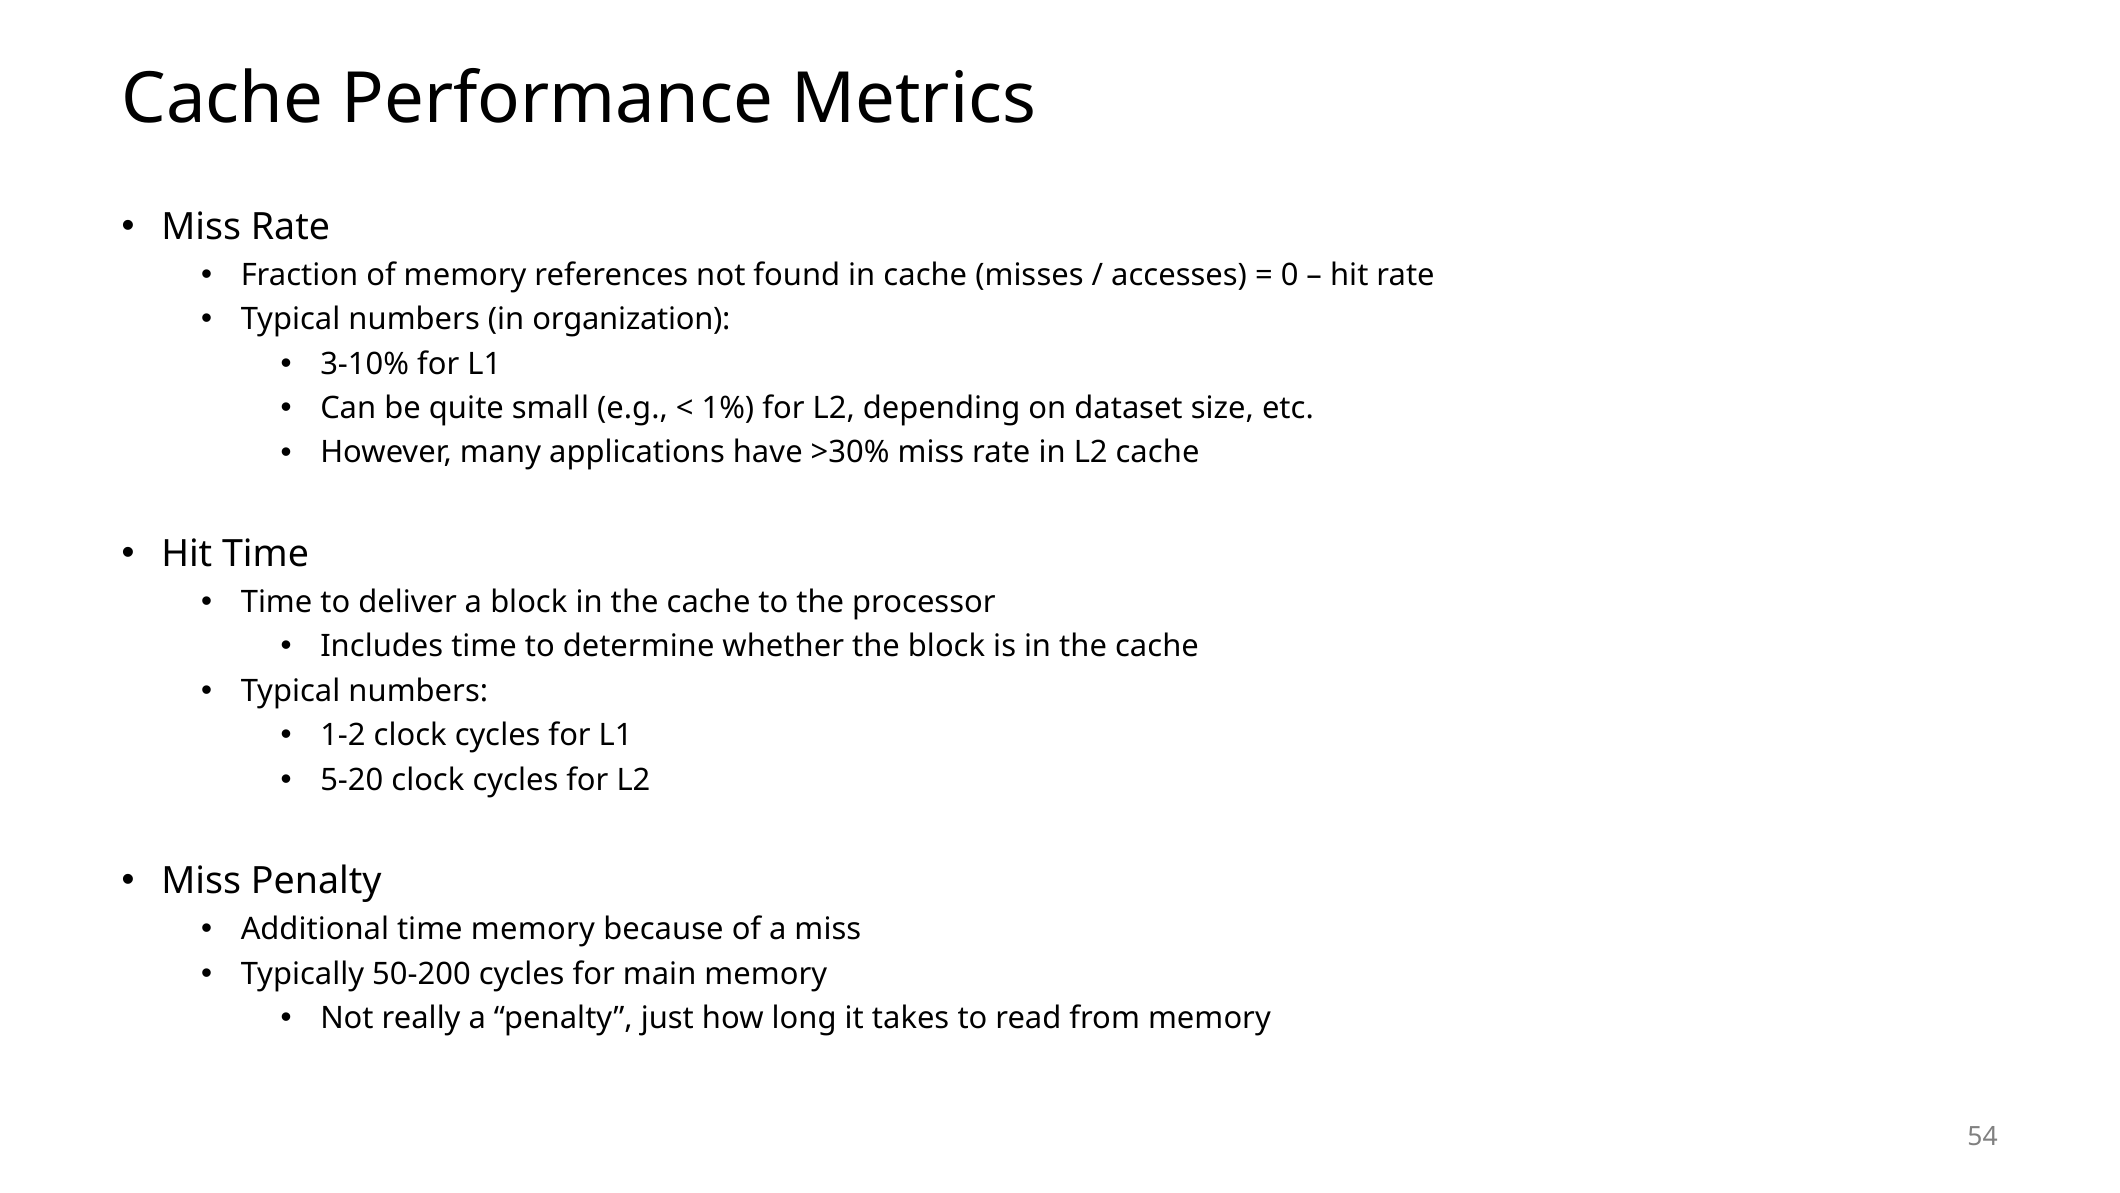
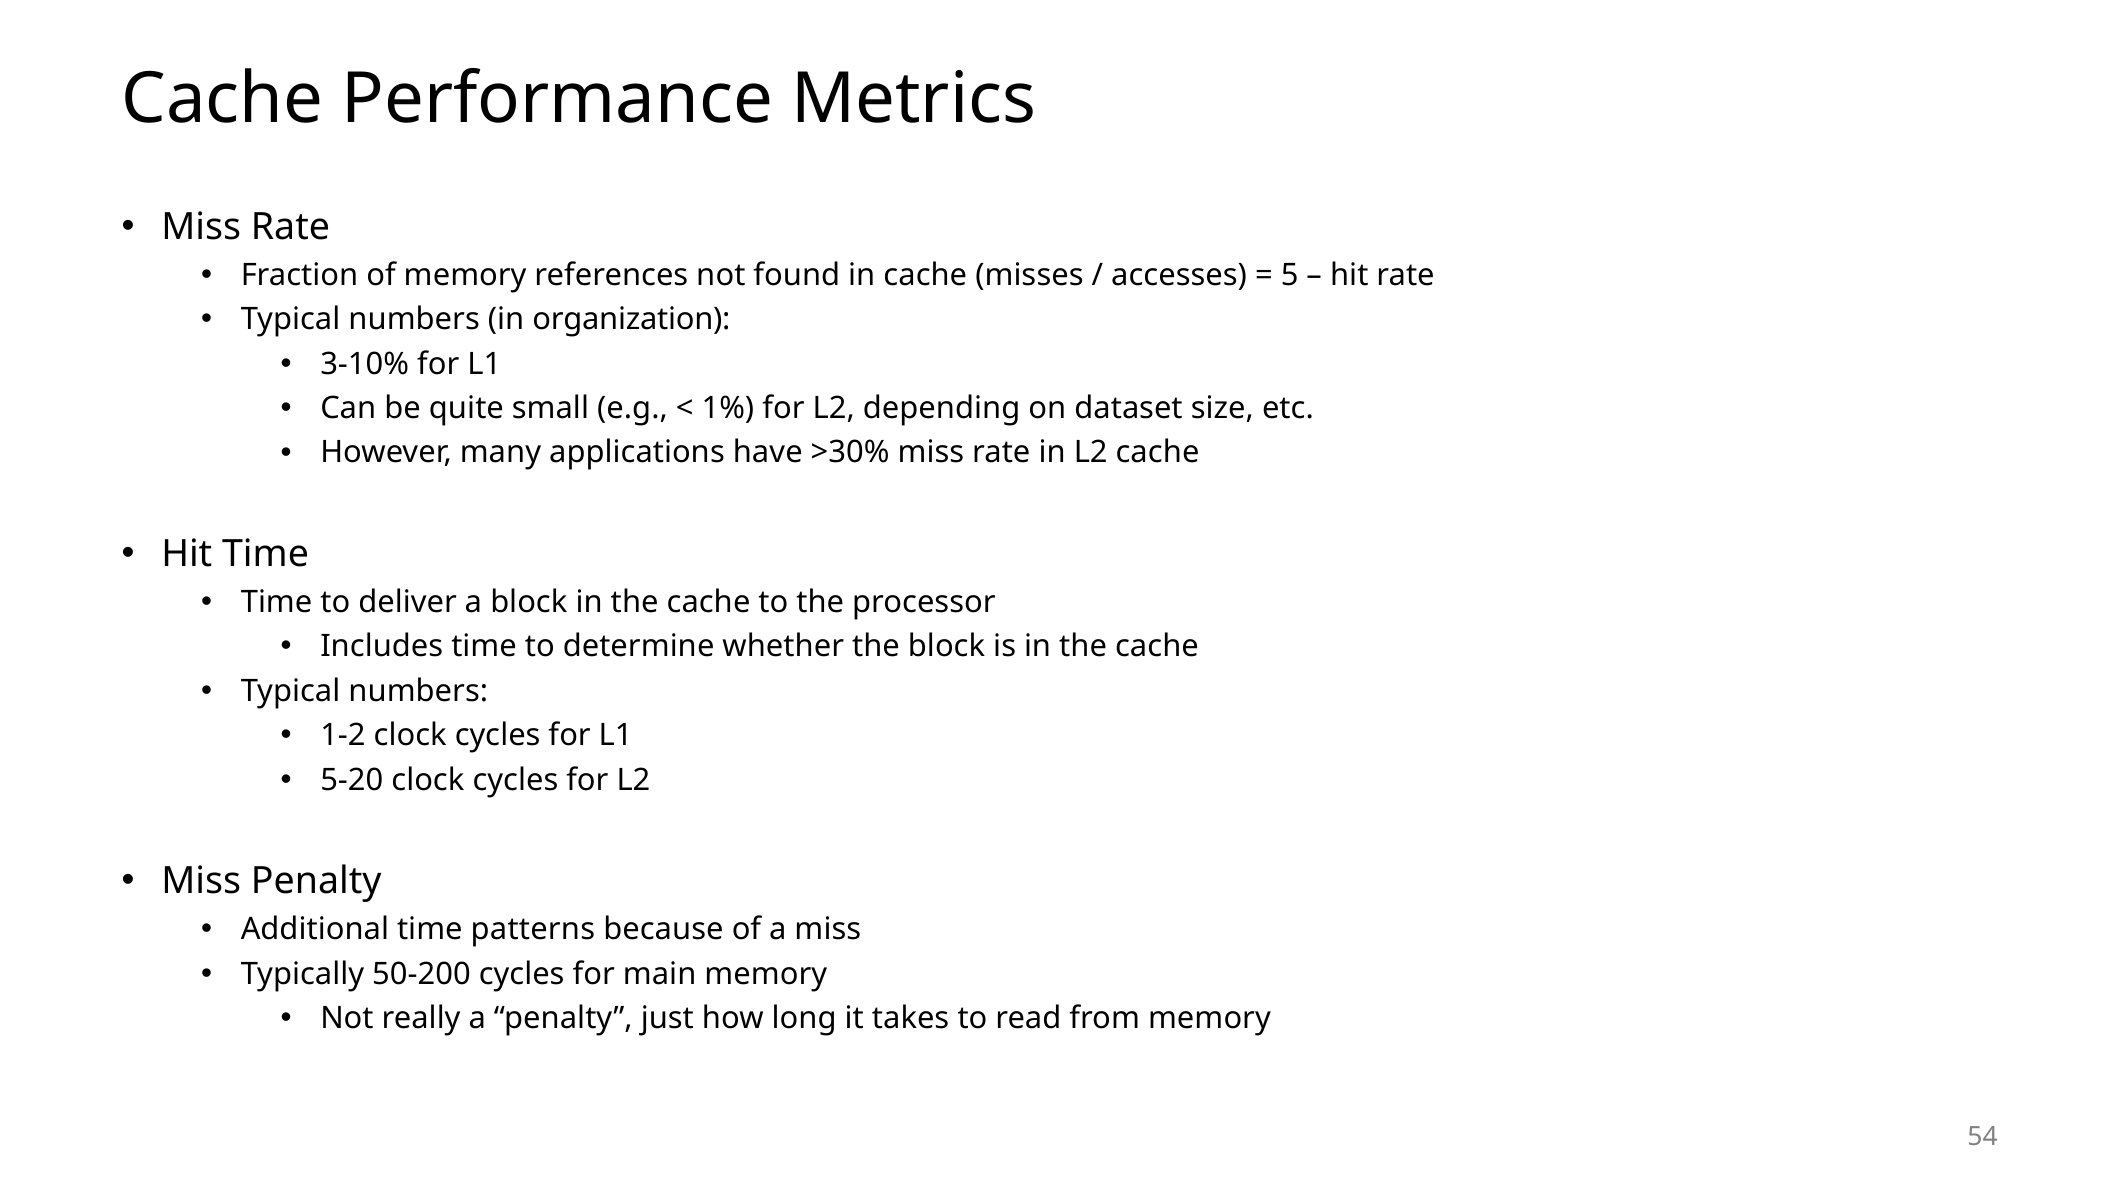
0: 0 -> 5
time memory: memory -> patterns
